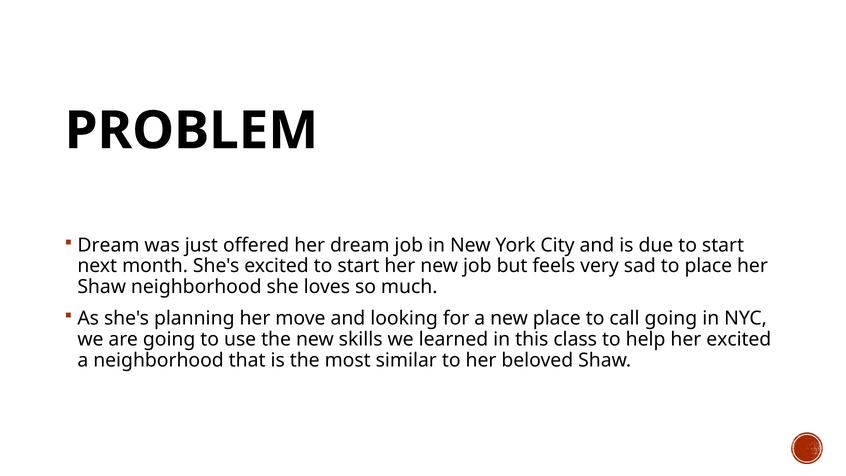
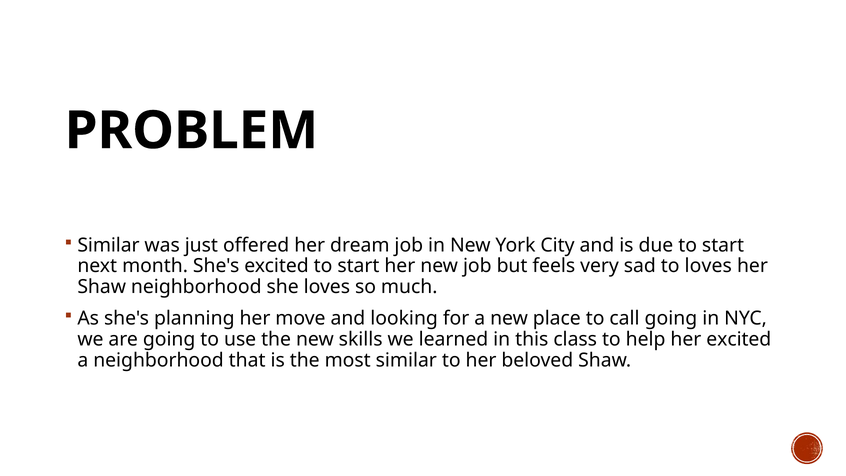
Dream at (108, 245): Dream -> Similar
to place: place -> loves
